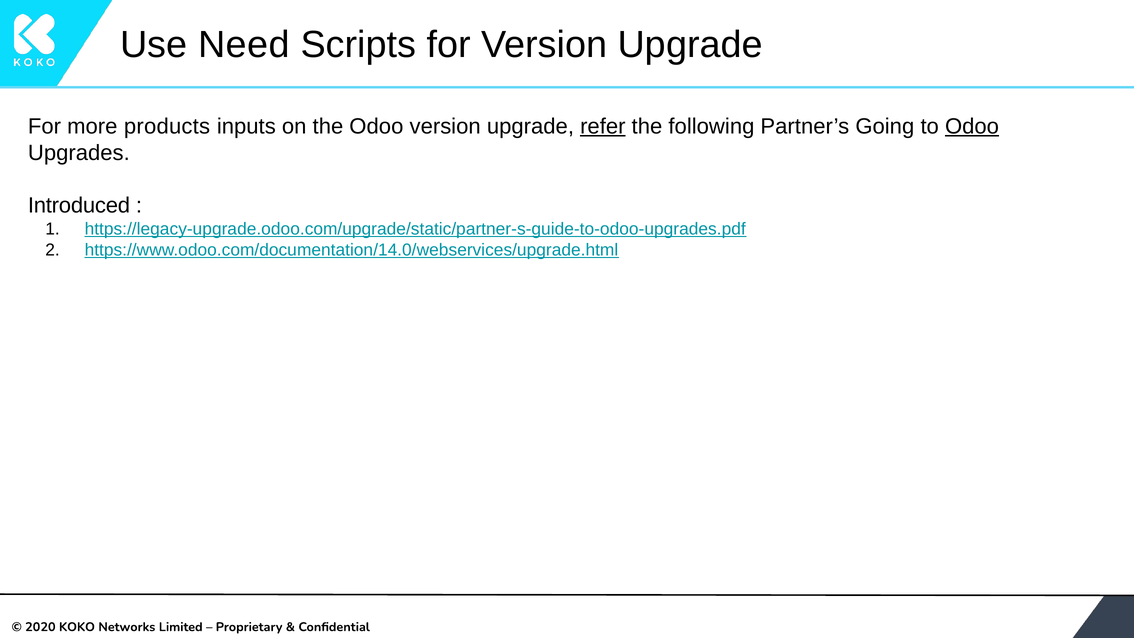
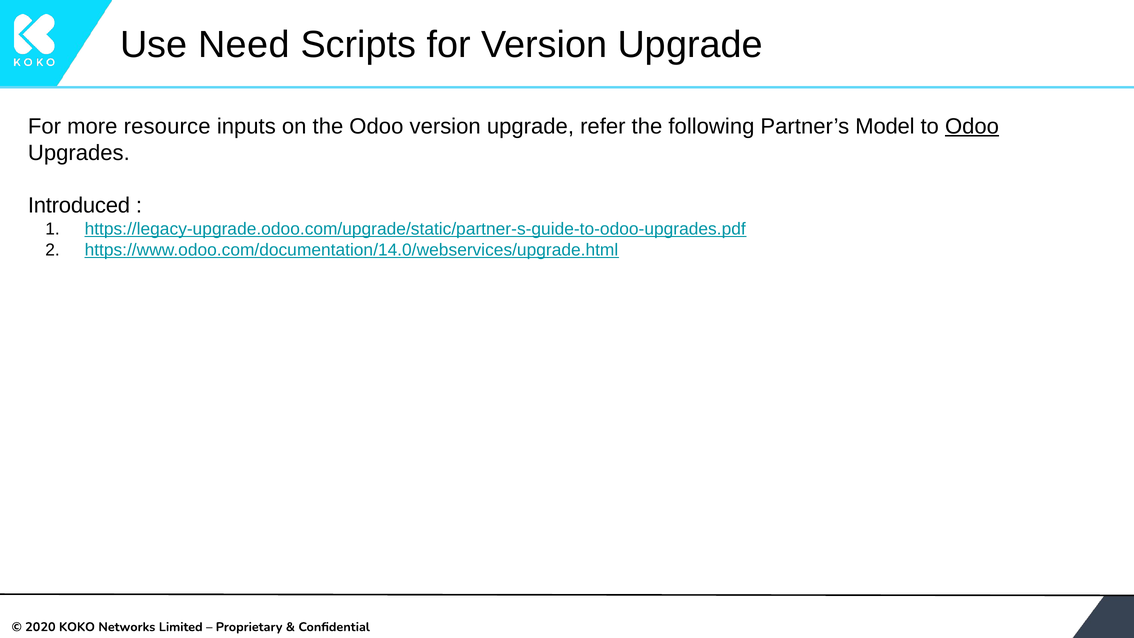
products: products -> resource
refer underline: present -> none
Going: Going -> Model
